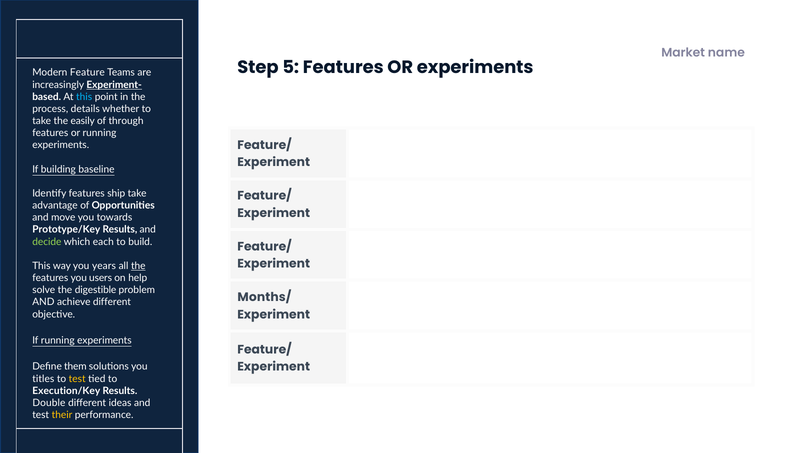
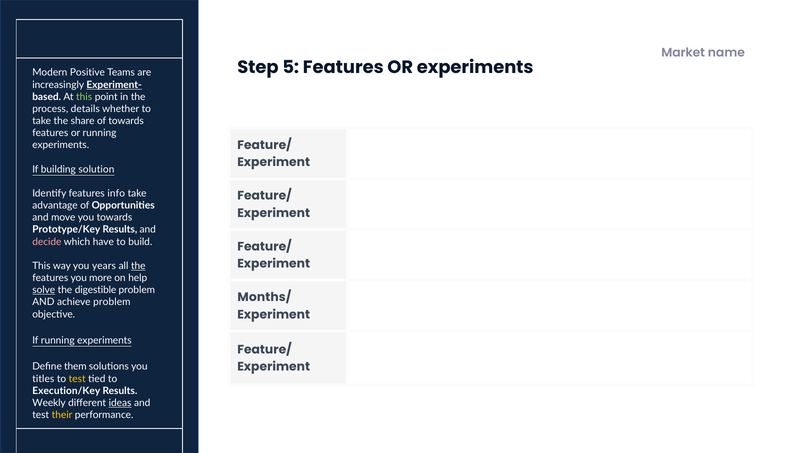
Feature: Feature -> Positive
this at (84, 97) colour: light blue -> light green
easily: easily -> share
of through: through -> towards
baseline: baseline -> solution
ship: ship -> info
decide colour: light green -> pink
each: each -> have
users: users -> more
solve underline: none -> present
achieve different: different -> problem
Double: Double -> Weekly
ideas underline: none -> present
